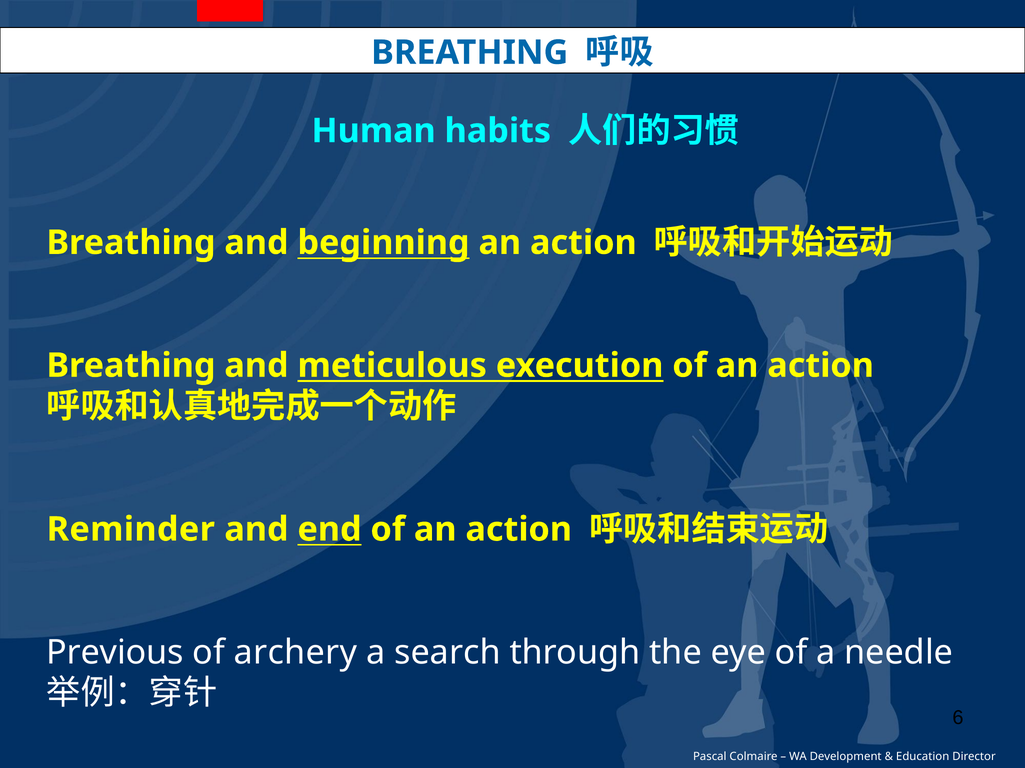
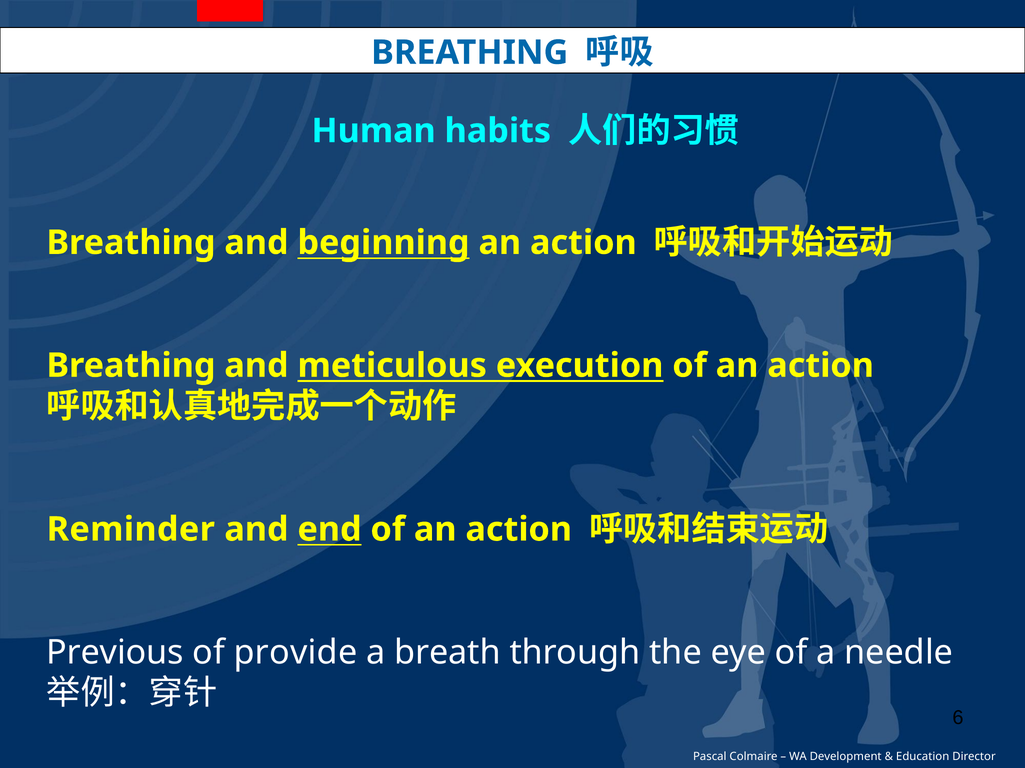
archery: archery -> provide
search: search -> breath
